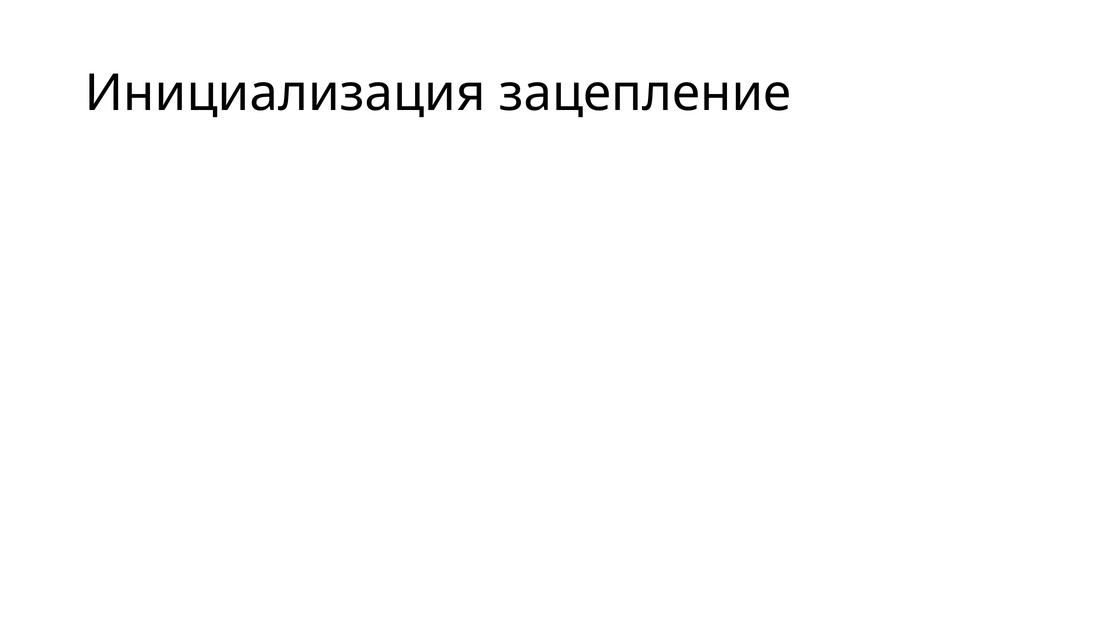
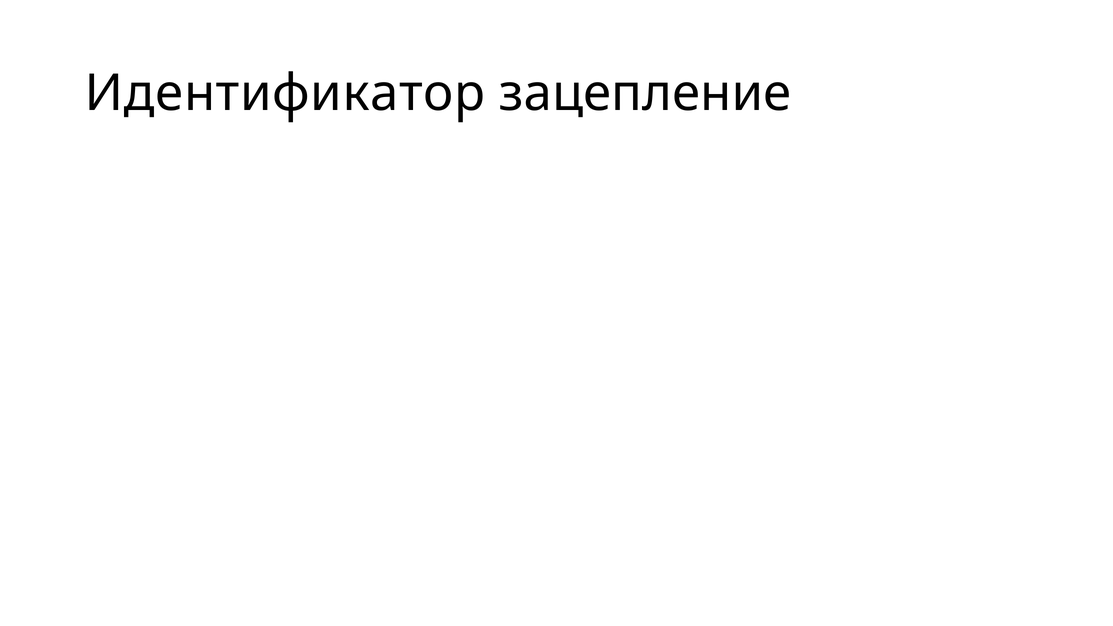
Инициализация: Инициализация -> Идентификатор
